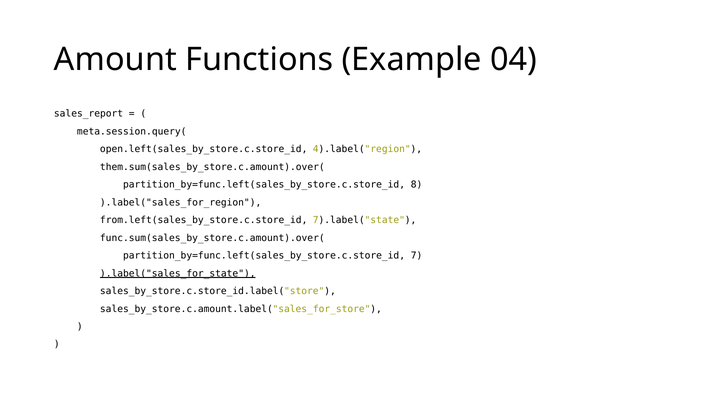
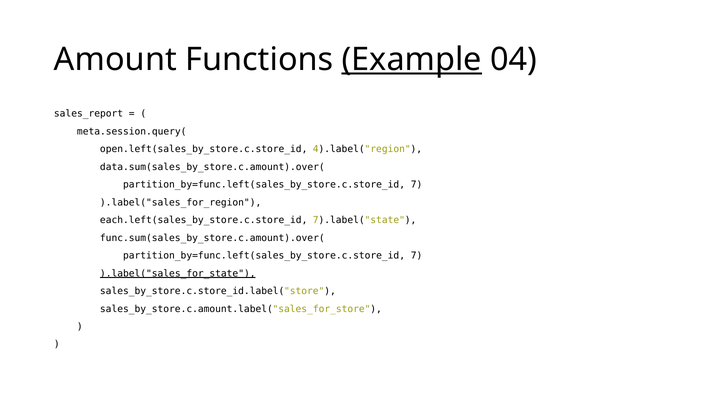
Example underline: none -> present
them.sum(sales_by_store.c.amount).over(: them.sum(sales_by_store.c.amount).over( -> data.sum(sales_by_store.c.amount).over(
8 at (417, 185): 8 -> 7
from.left(sales_by_store.c.store_id: from.left(sales_by_store.c.store_id -> each.left(sales_by_store.c.store_id
